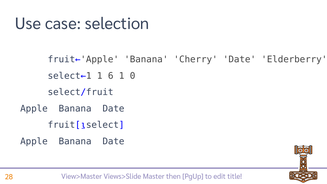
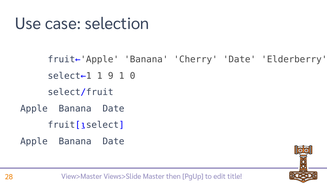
6: 6 -> 9
